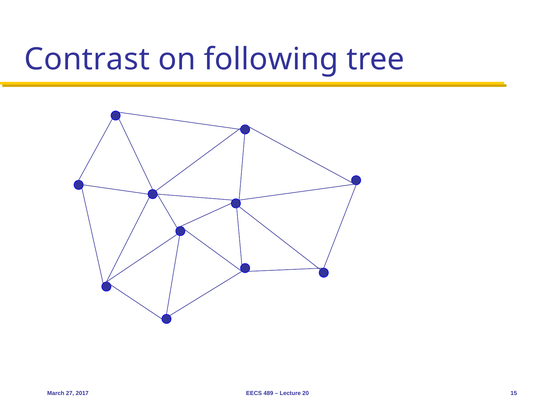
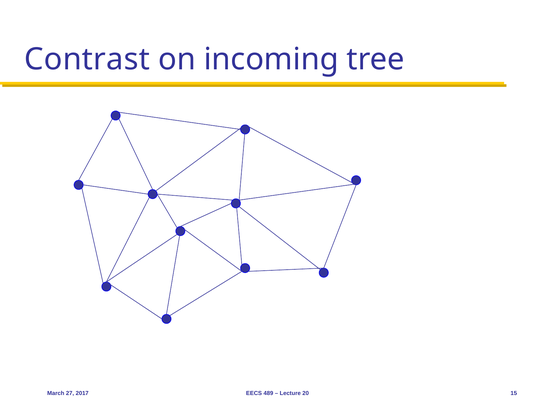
following: following -> incoming
